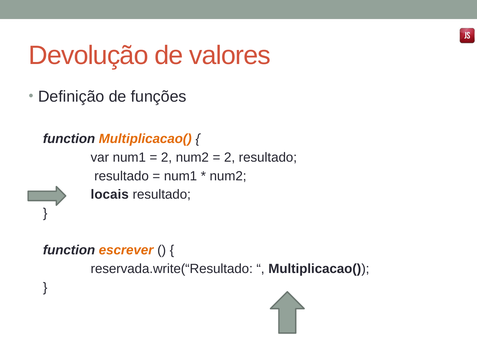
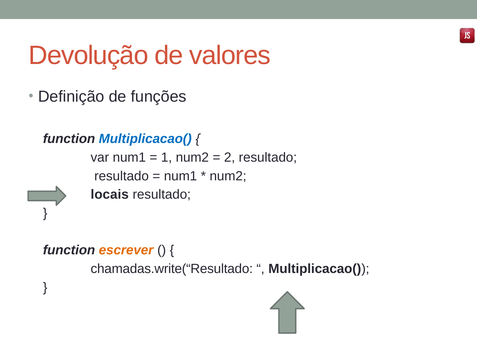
Multiplicacao( at (145, 139) colour: orange -> blue
2 at (167, 157): 2 -> 1
reservada.write(“Resultado: reservada.write(“Resultado -> chamadas.write(“Resultado
